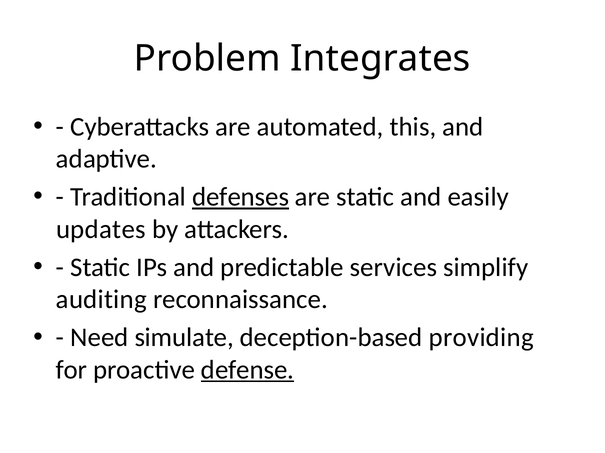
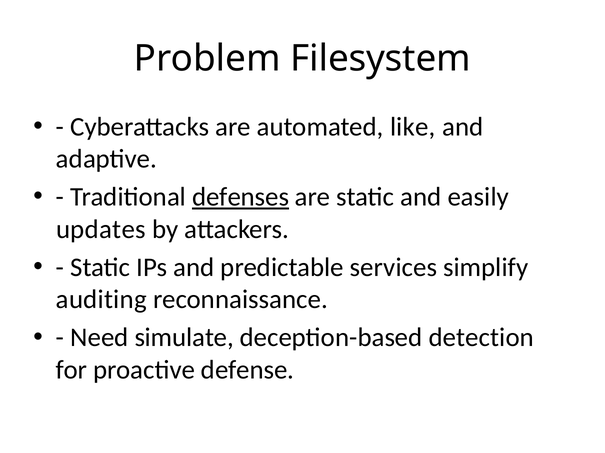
Integrates: Integrates -> Filesystem
this: this -> like
providing: providing -> detection
defense underline: present -> none
